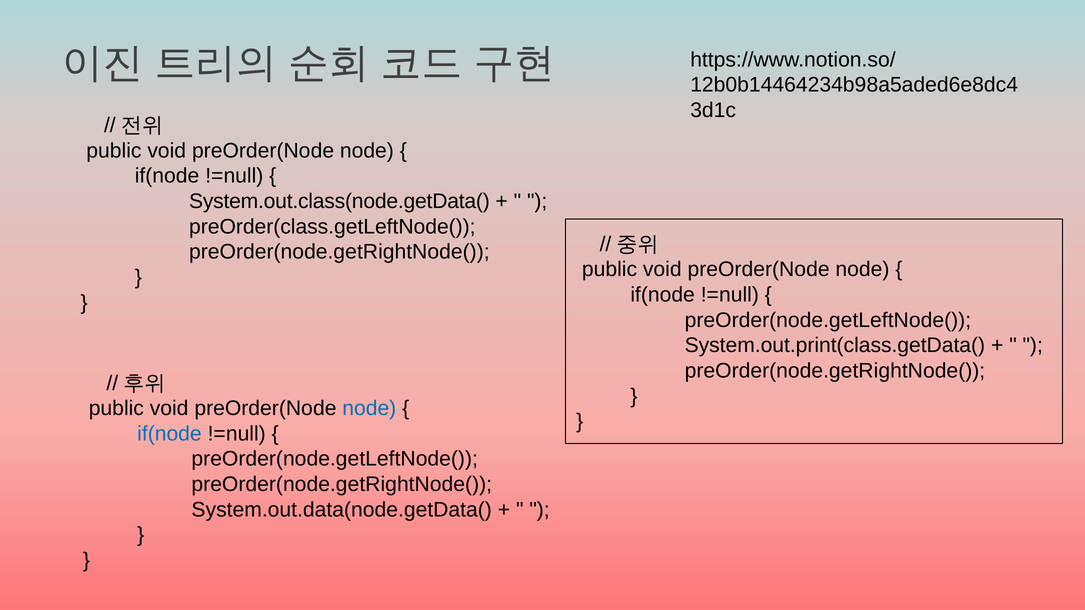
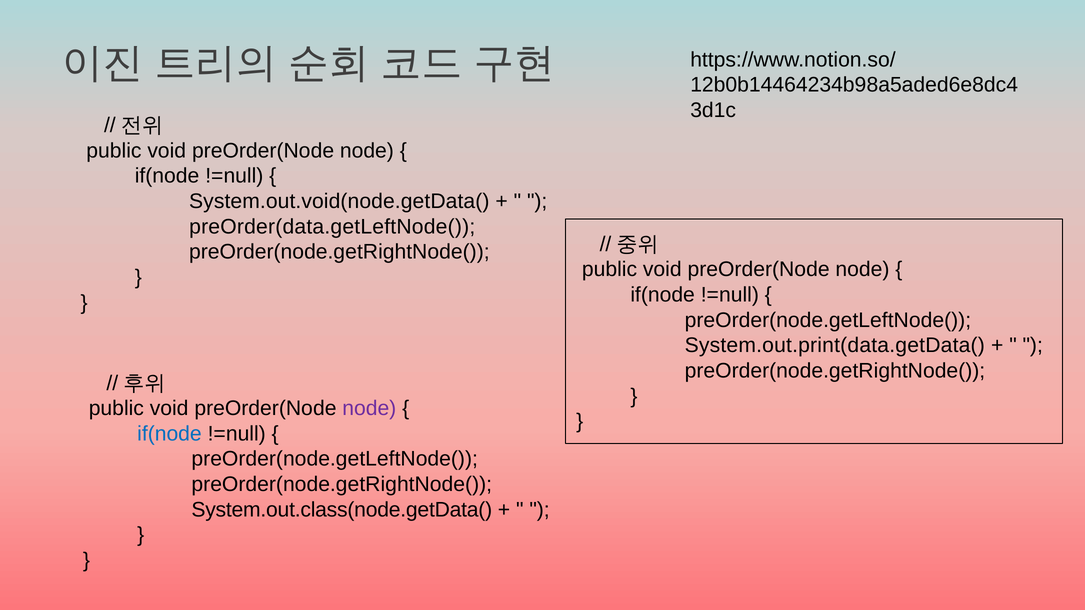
System.out.class(node.getData(: System.out.class(node.getData( -> System.out.void(node.getData(
preOrder(class.getLeftNode(: preOrder(class.getLeftNode( -> preOrder(data.getLeftNode(
System.out.print(class.getData(: System.out.print(class.getData( -> System.out.print(data.getData(
node at (369, 409) colour: blue -> purple
System.out.data(node.getData(: System.out.data(node.getData( -> System.out.class(node.getData(
